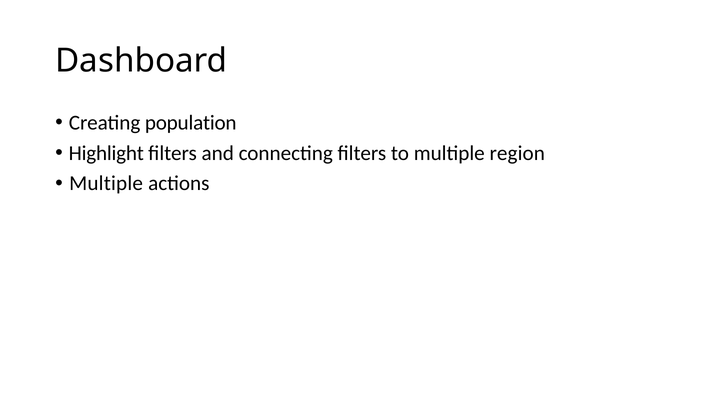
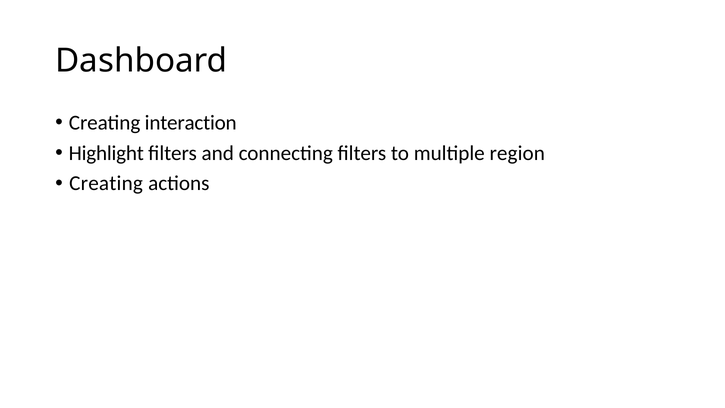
population: population -> interaction
Multiple at (106, 183): Multiple -> Creating
